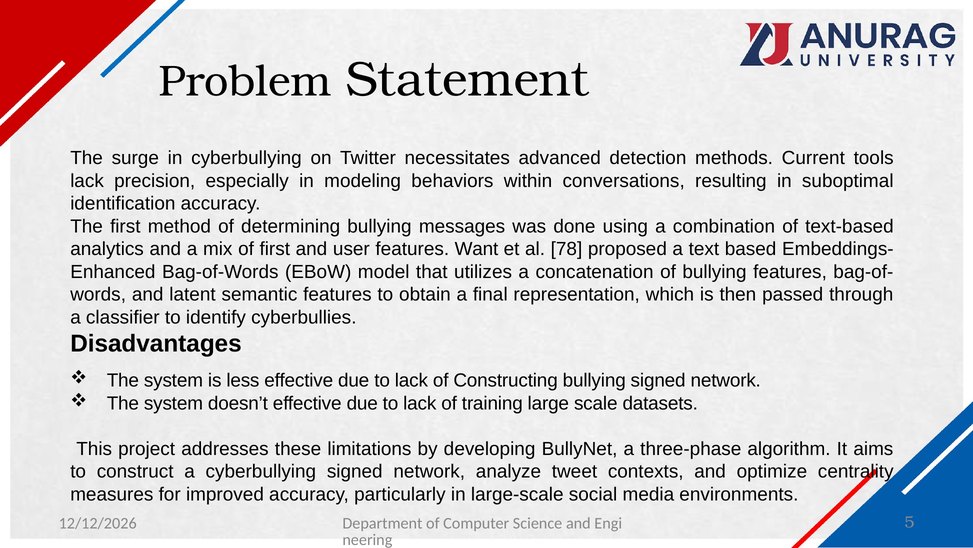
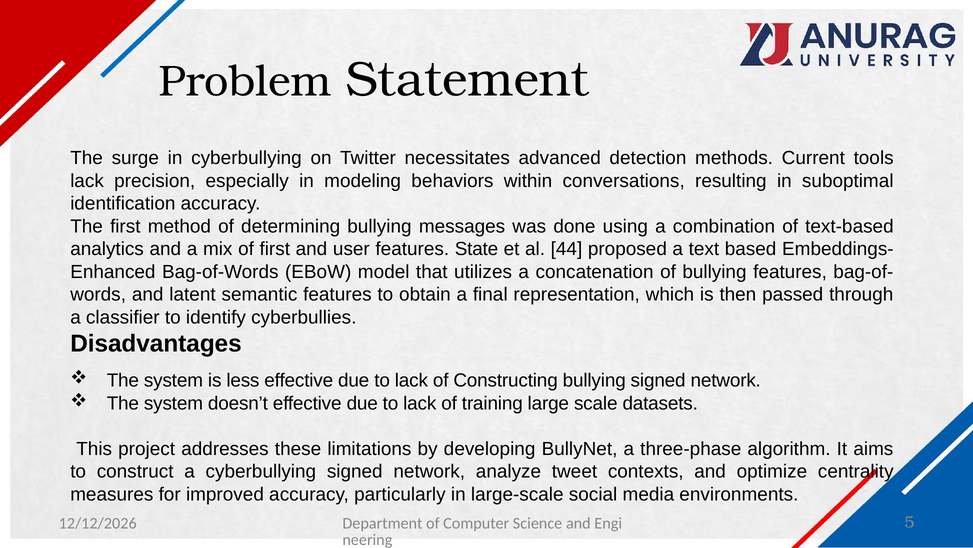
Want: Want -> State
78: 78 -> 44
